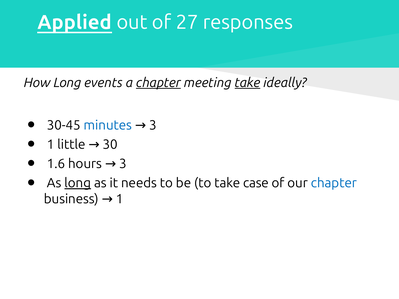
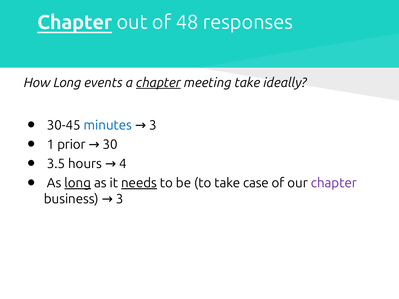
Applied at (74, 22): Applied -> Chapter
27: 27 -> 48
take at (248, 83) underline: present -> none
little: little -> prior
1.6: 1.6 -> 3.5
hours 3: 3 -> 4
needs underline: none -> present
chapter at (334, 183) colour: blue -> purple
business 1: 1 -> 3
